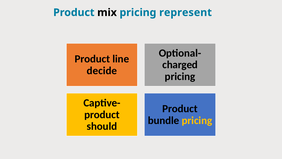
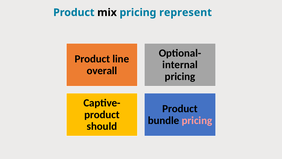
charged: charged -> internal
decide: decide -> overall
pricing at (197, 120) colour: yellow -> pink
